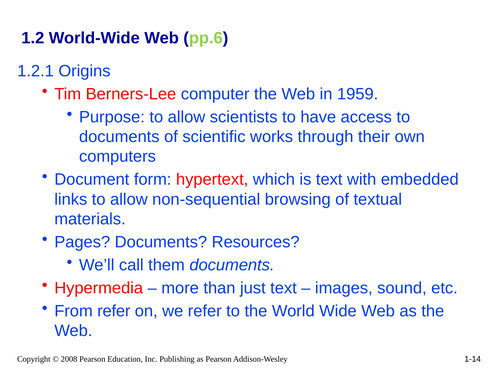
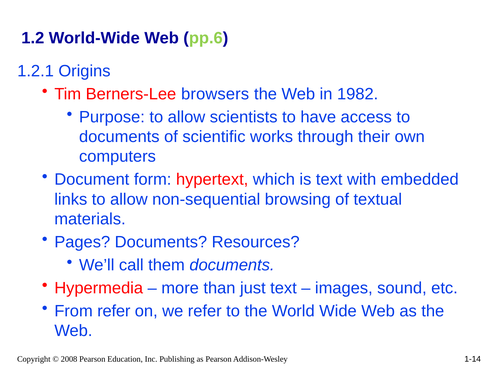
computer: computer -> browsers
1959: 1959 -> 1982
